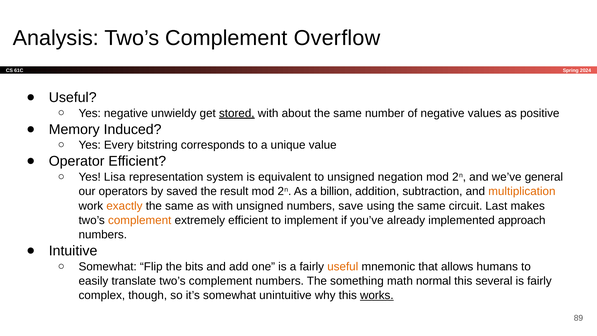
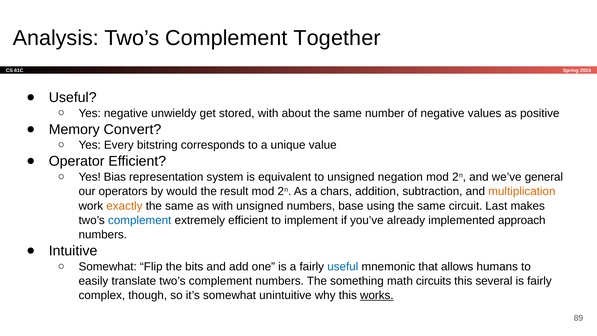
Overflow: Overflow -> Together
stored underline: present -> none
Induced: Induced -> Convert
Lisa: Lisa -> Bias
saved: saved -> would
billion: billion -> chars
save: save -> base
complement at (140, 220) colour: orange -> blue
useful at (343, 267) colour: orange -> blue
normal: normal -> circuits
